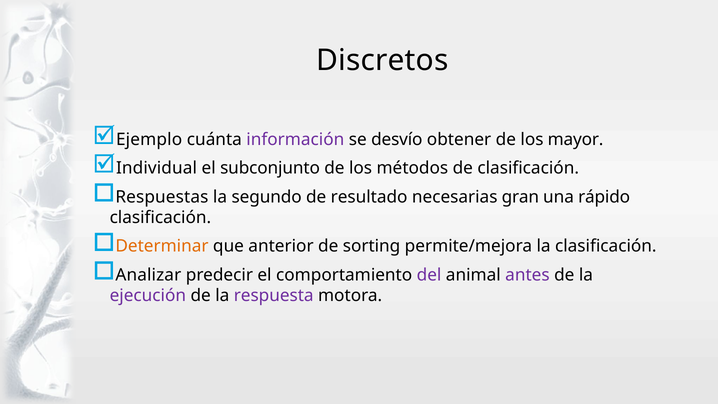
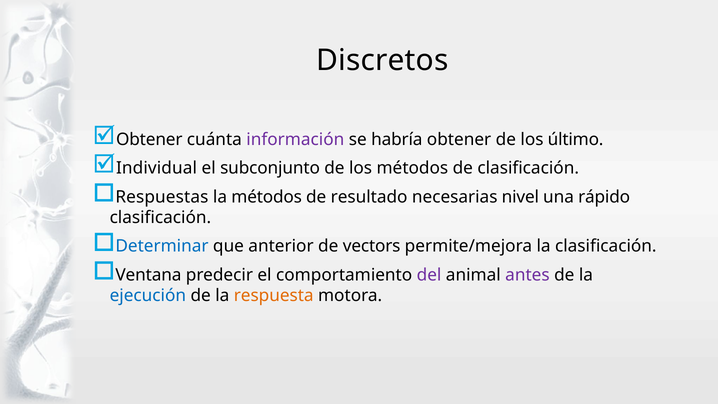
Ejemplo at (149, 139): Ejemplo -> Obtener
desvío: desvío -> habría
mayor: mayor -> último
la segundo: segundo -> métodos
gran: gran -> nivel
Determinar colour: orange -> blue
sorting: sorting -> vectors
Analizar: Analizar -> Ventana
ejecución colour: purple -> blue
respuesta colour: purple -> orange
